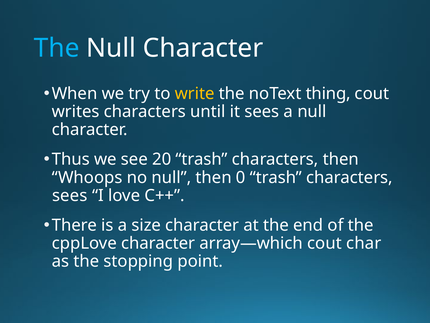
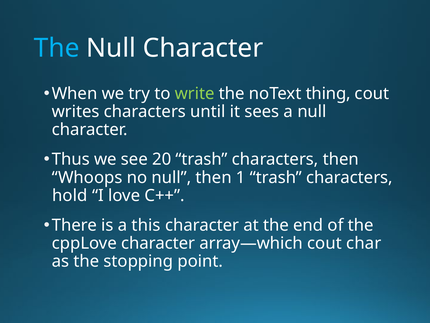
write colour: yellow -> light green
0: 0 -> 1
sees at (70, 195): sees -> hold
size: size -> this
